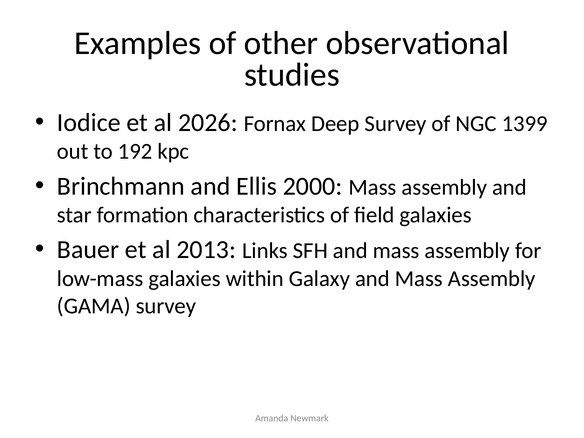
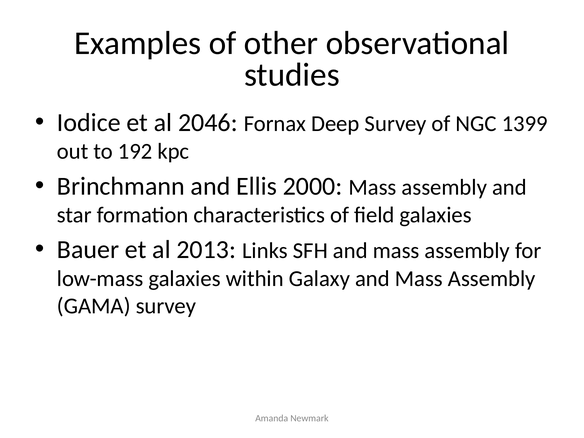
2026: 2026 -> 2046
